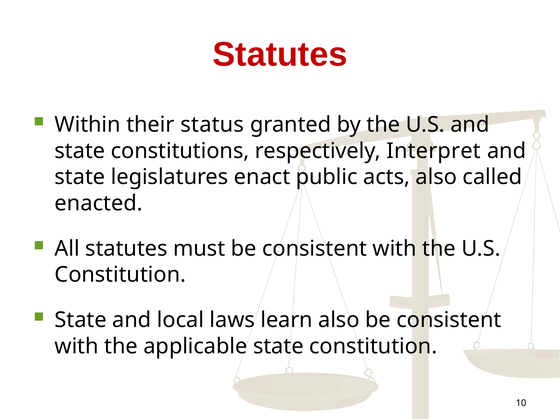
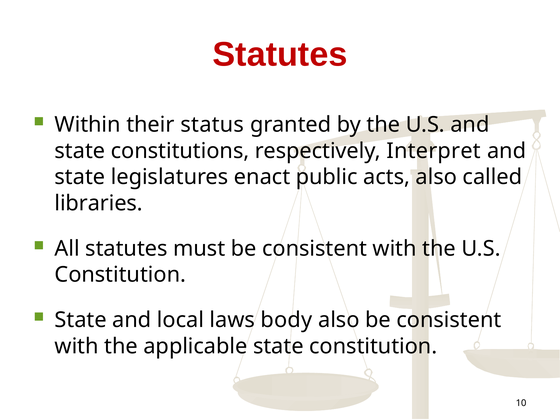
enacted: enacted -> libraries
learn: learn -> body
